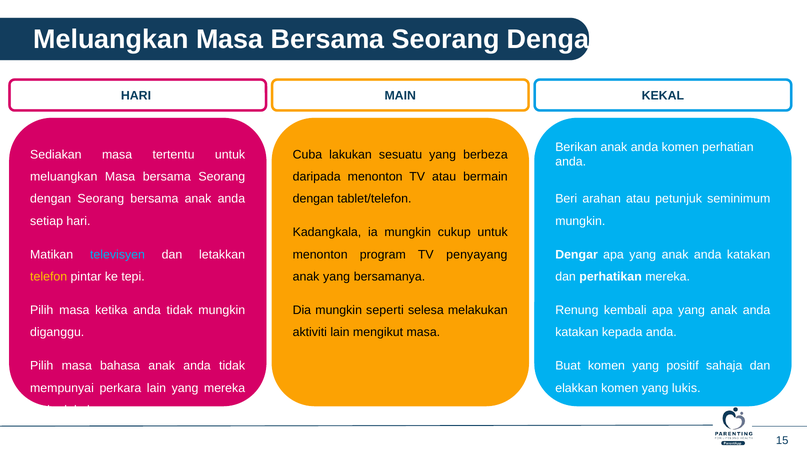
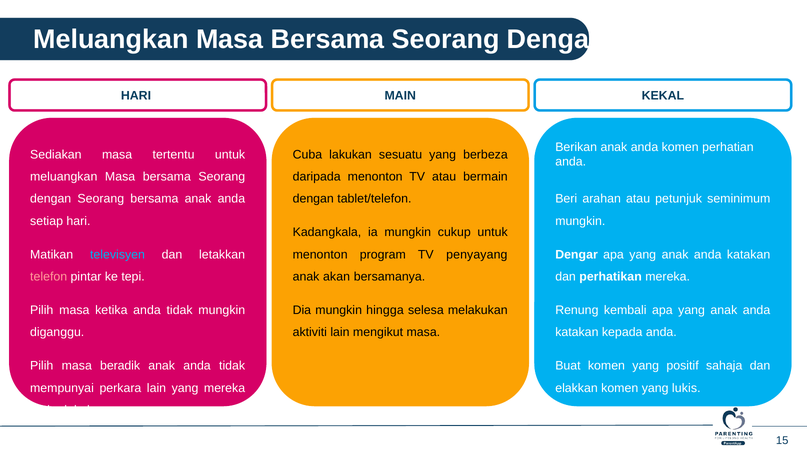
telefon colour: yellow -> pink
anak yang: yang -> akan
seperti: seperti -> hingga
bahasa: bahasa -> beradik
